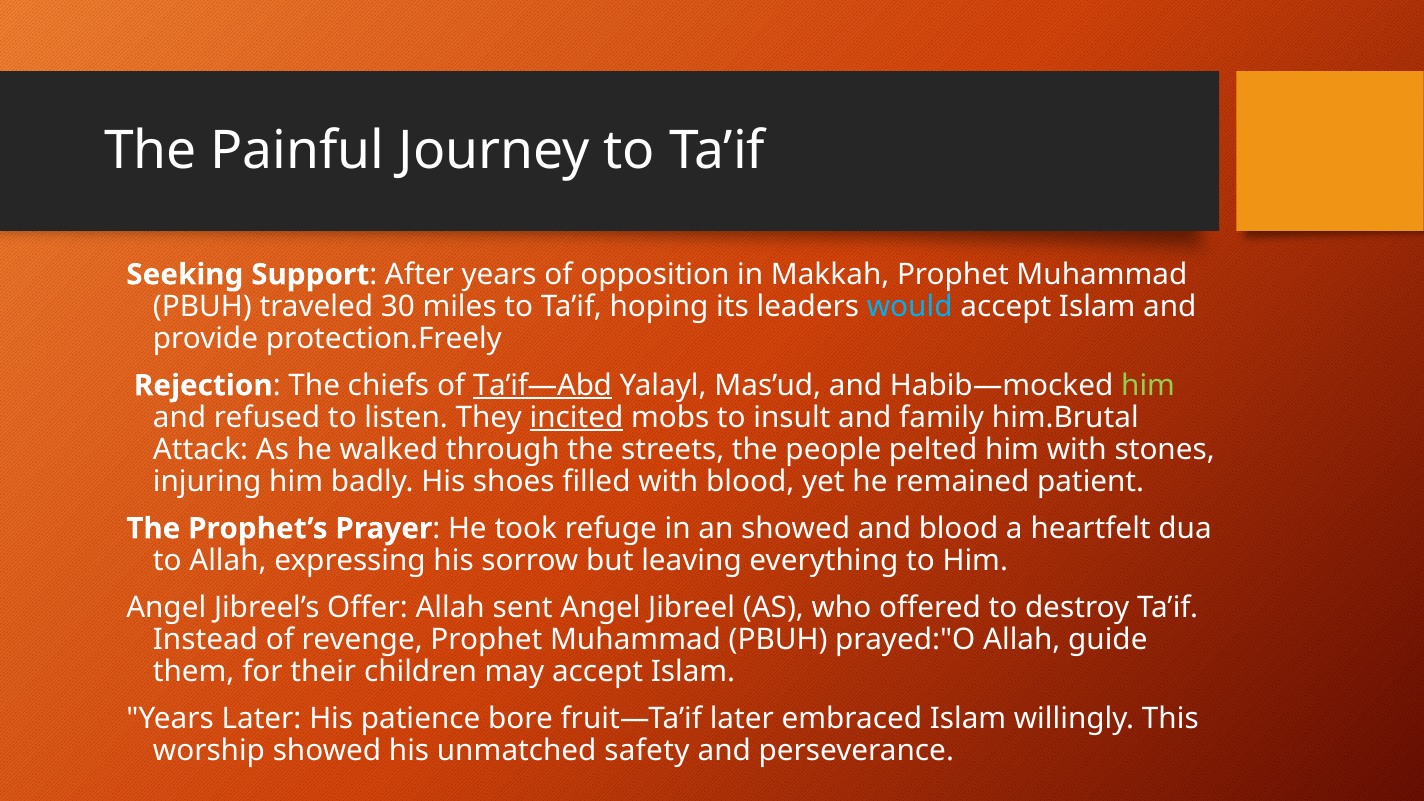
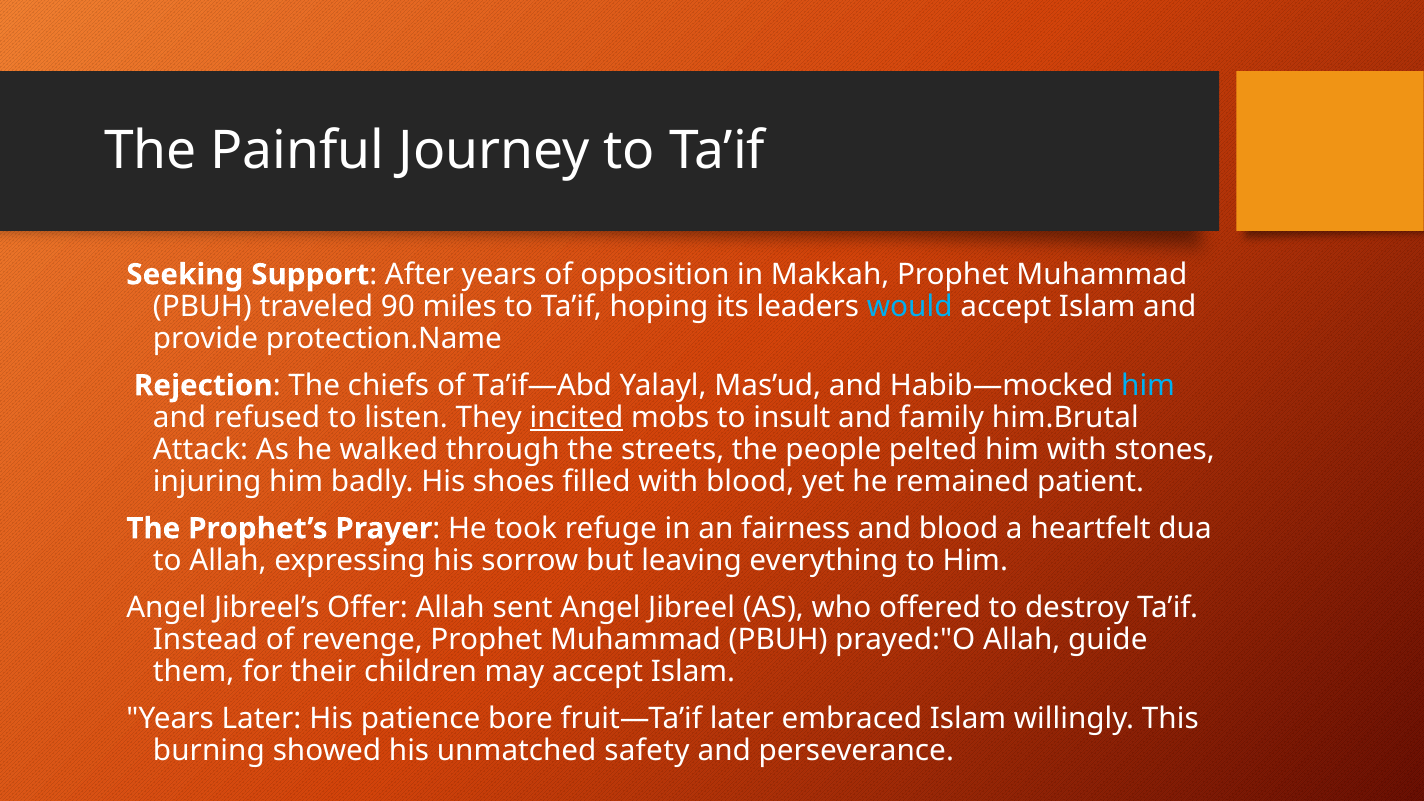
30: 30 -> 90
protection.Freely: protection.Freely -> protection.Name
Ta’if—Abd underline: present -> none
him at (1148, 386) colour: light green -> light blue
an showed: showed -> fairness
worship: worship -> burning
